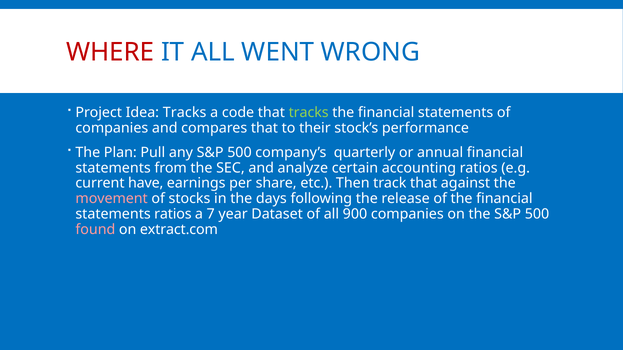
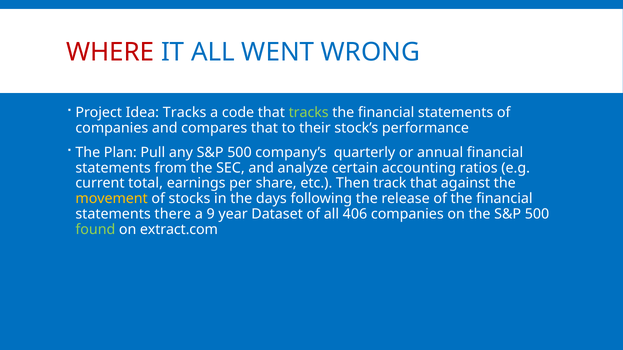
have: have -> total
movement colour: pink -> yellow
statements ratios: ratios -> there
7: 7 -> 9
900: 900 -> 406
found colour: pink -> light green
